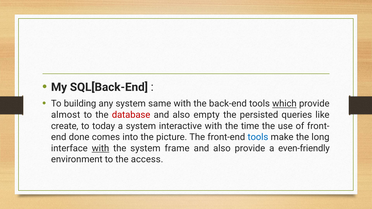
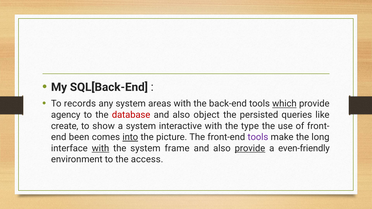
building: building -> records
same: same -> areas
almost: almost -> agency
empty: empty -> object
today: today -> show
time: time -> type
done: done -> been
into underline: none -> present
tools at (258, 137) colour: blue -> purple
provide at (250, 148) underline: none -> present
